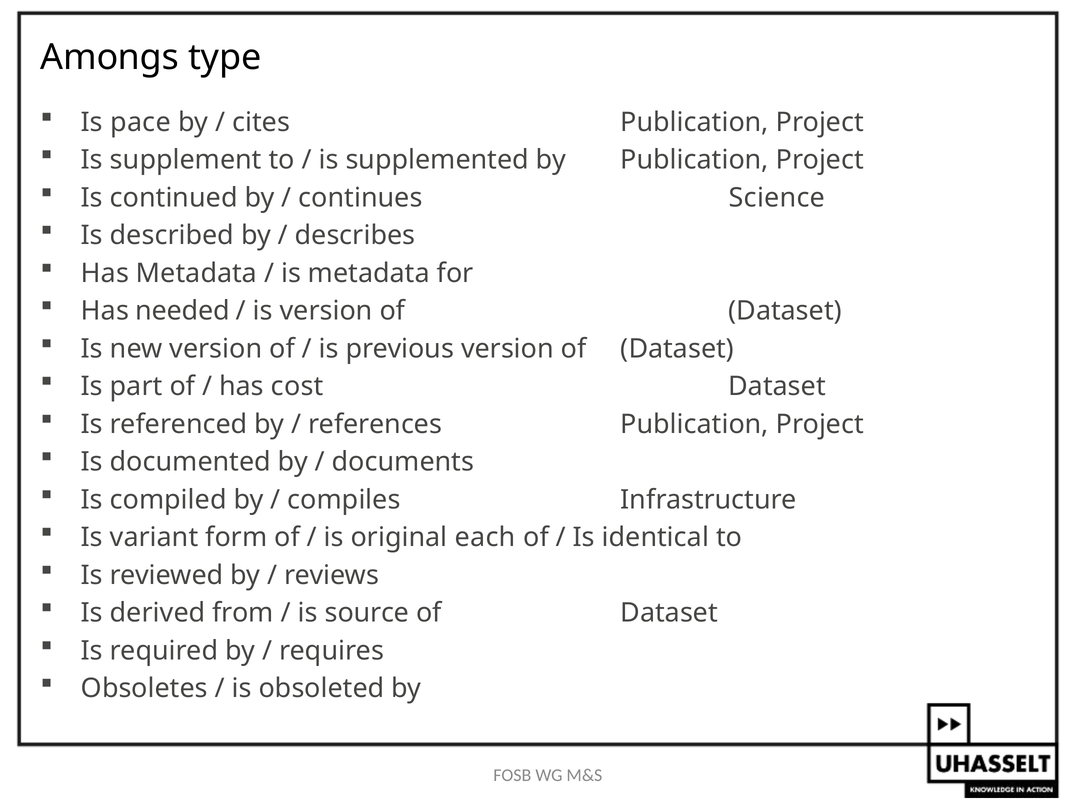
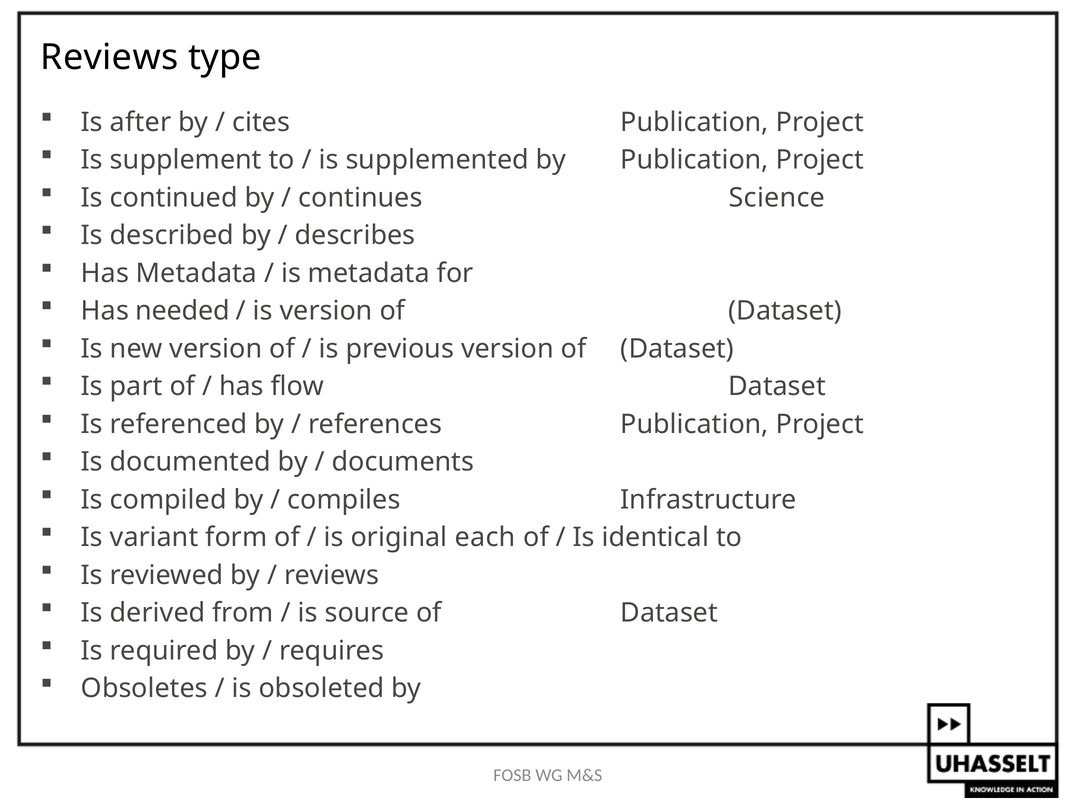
Amongs at (110, 57): Amongs -> Reviews
pace: pace -> after
cost: cost -> flow
